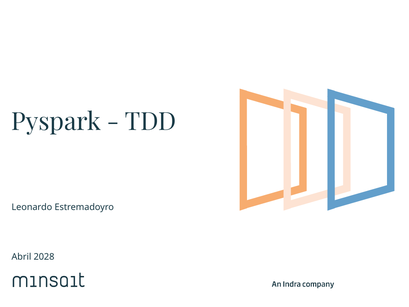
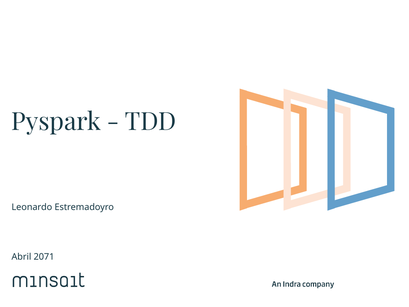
2028: 2028 -> 2071
